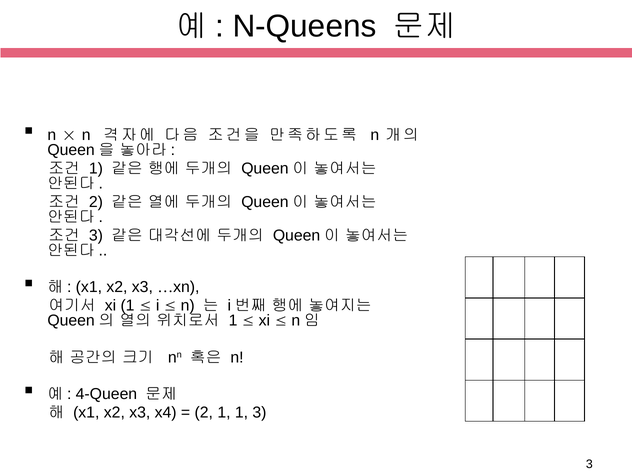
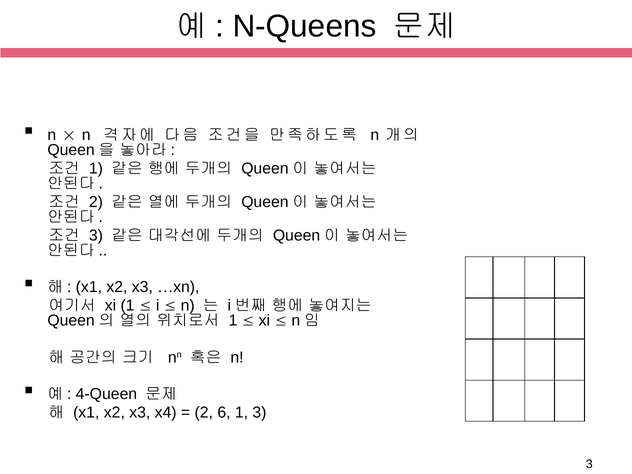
2 1: 1 -> 6
